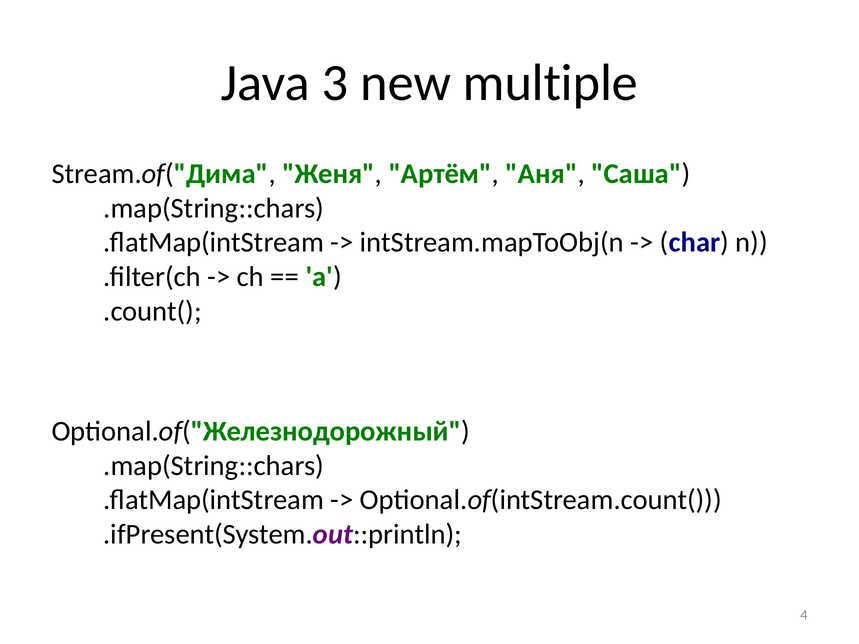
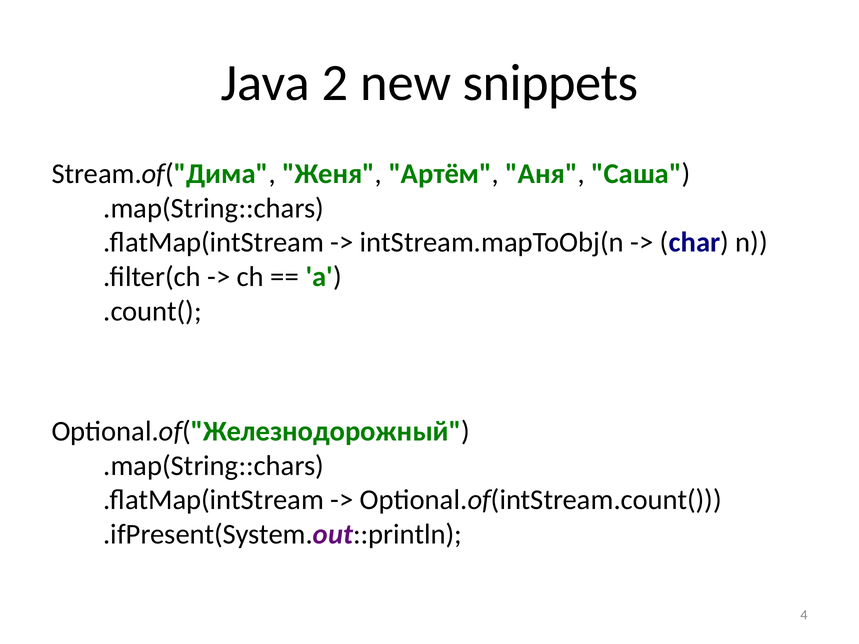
3: 3 -> 2
multiple: multiple -> snippets
